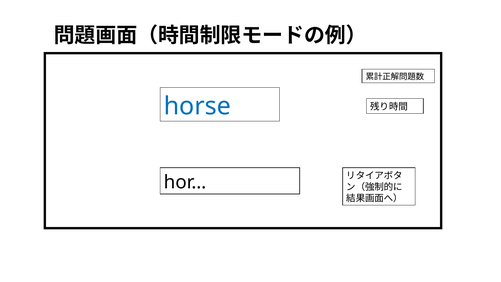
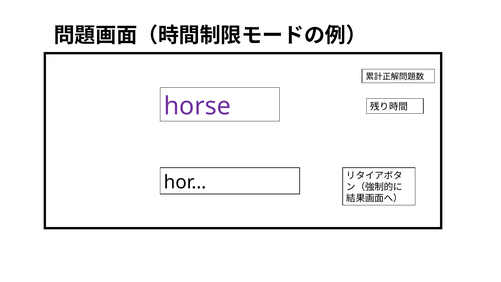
horse colour: blue -> purple
